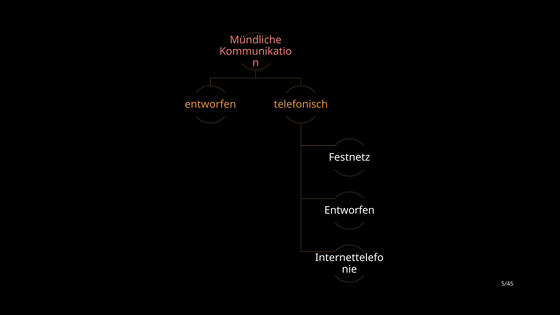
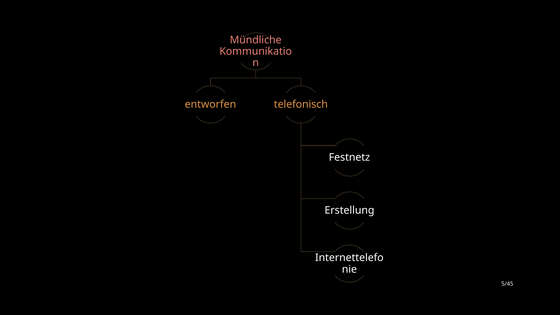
Entworfen at (350, 210): Entworfen -> Erstellung
